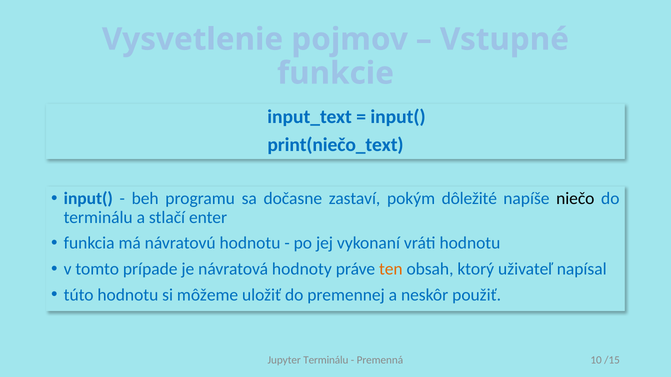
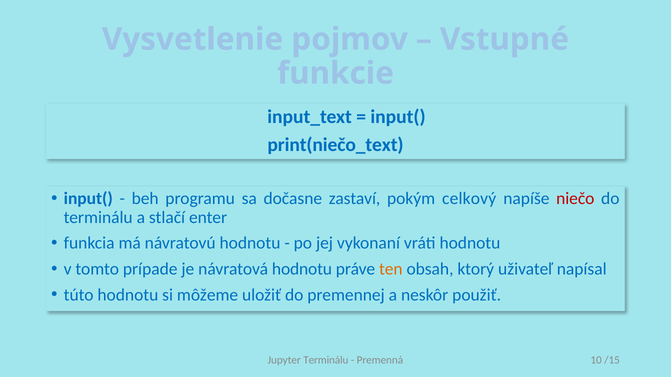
dôležité: dôležité -> celkový
niečo colour: black -> red
návratová hodnoty: hodnoty -> hodnotu
